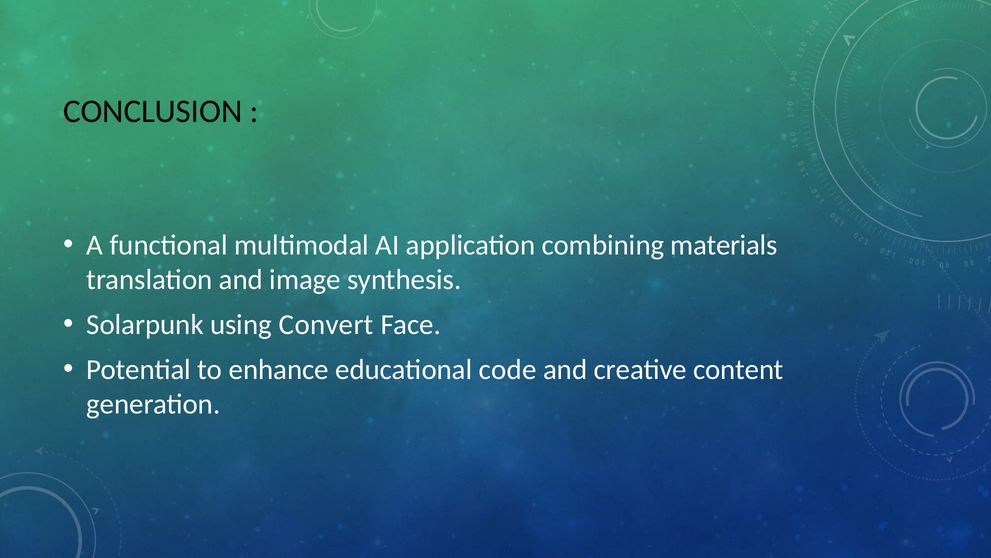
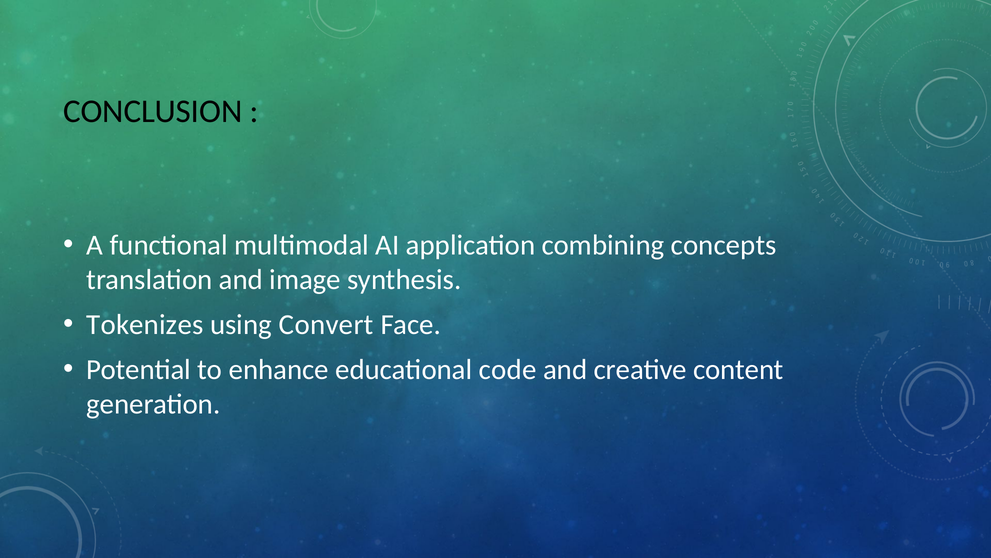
materials: materials -> concepts
Solarpunk: Solarpunk -> Tokenizes
